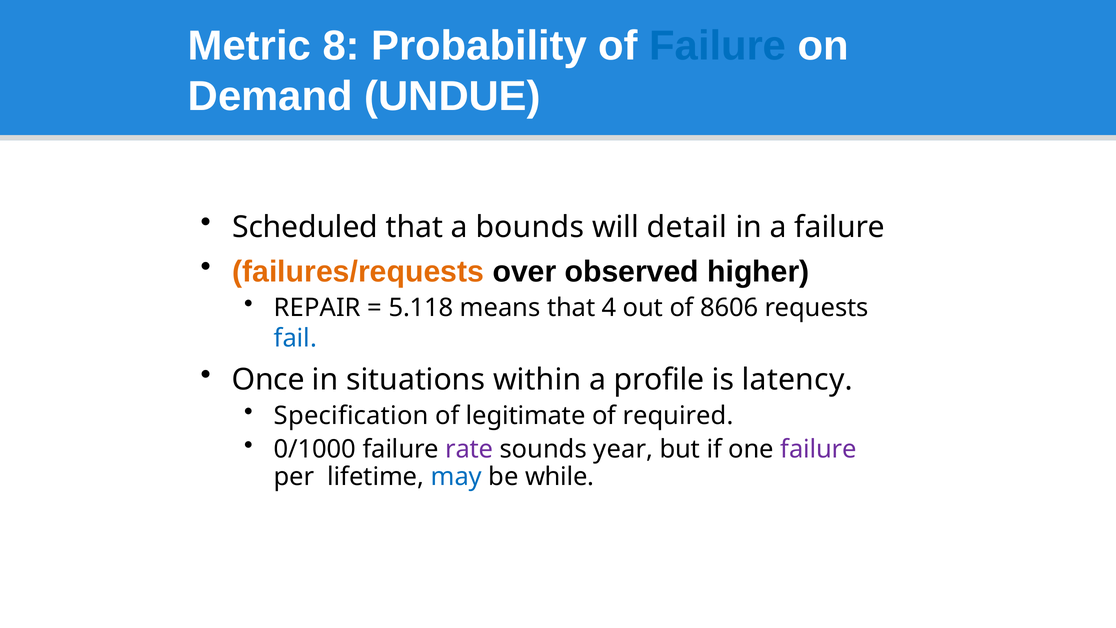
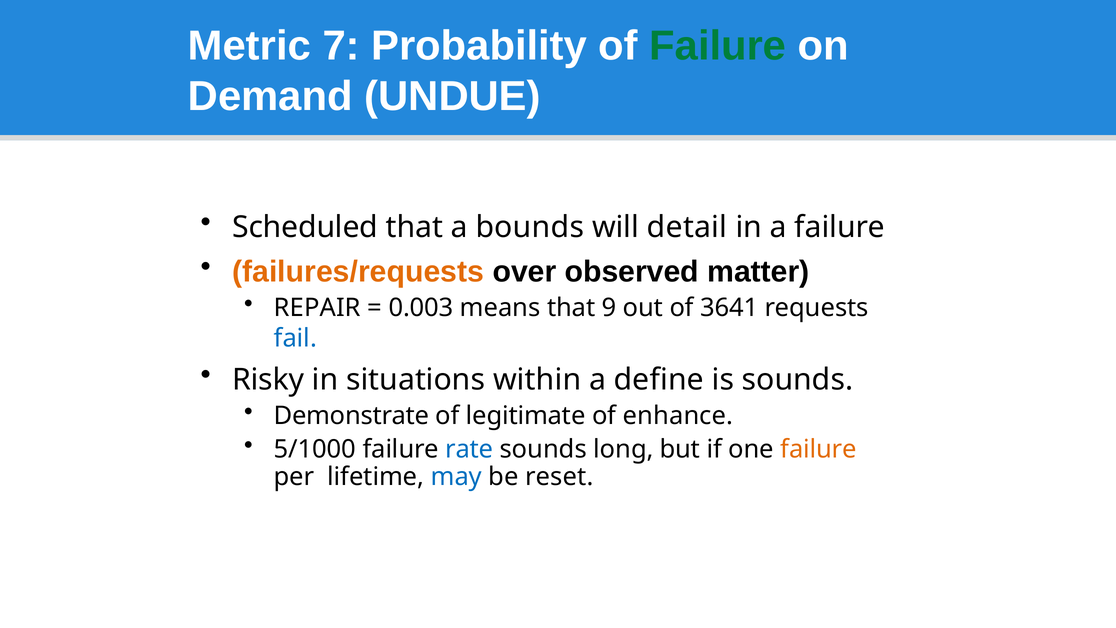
8: 8 -> 7
Failure at (718, 46) colour: blue -> green
higher: higher -> matter
5.118: 5.118 -> 0.003
4: 4 -> 9
8606: 8606 -> 3641
Once: Once -> Risky
profile: profile -> define
is latency: latency -> sounds
Specification: Specification -> Demonstrate
required: required -> enhance
0/1000: 0/1000 -> 5/1000
rate colour: purple -> blue
year: year -> long
failure at (818, 449) colour: purple -> orange
while: while -> reset
